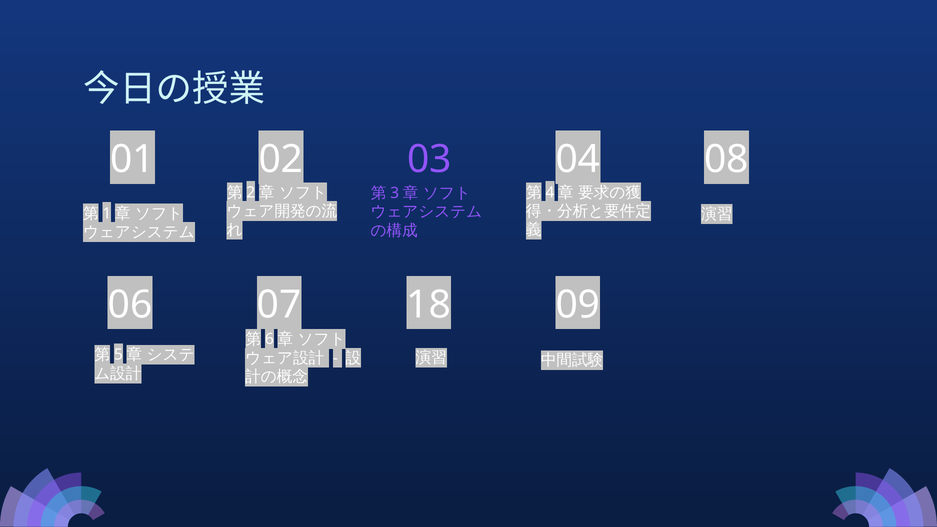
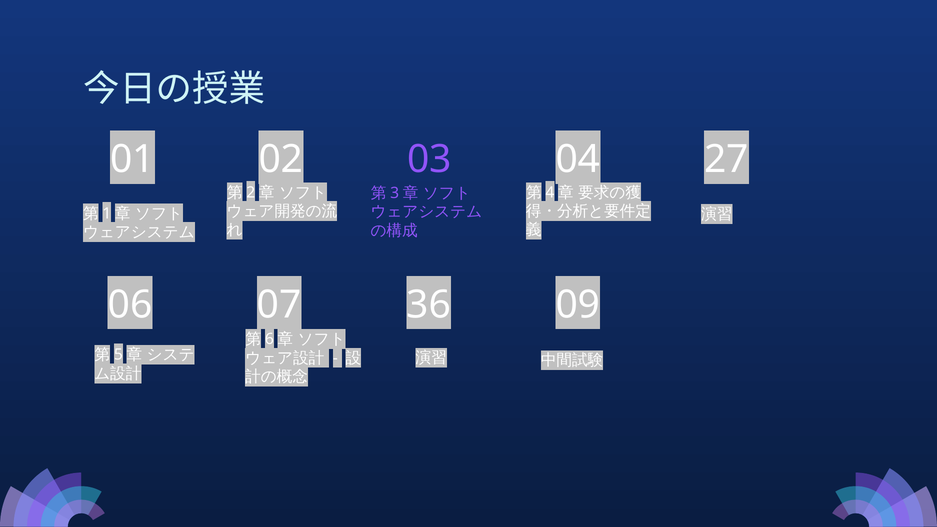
08: 08 -> 27
18: 18 -> 36
